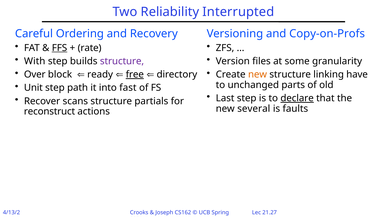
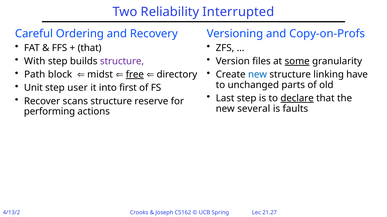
FFS underline: present -> none
rate at (90, 48): rate -> that
some underline: none -> present
Over: Over -> Path
ready: ready -> midst
new at (258, 75) colour: orange -> blue
path: path -> user
fast: fast -> first
partials: partials -> reserve
reconstruct: reconstruct -> performing
